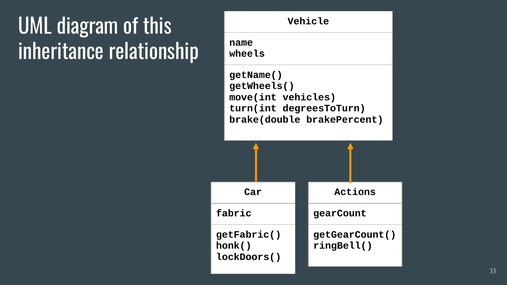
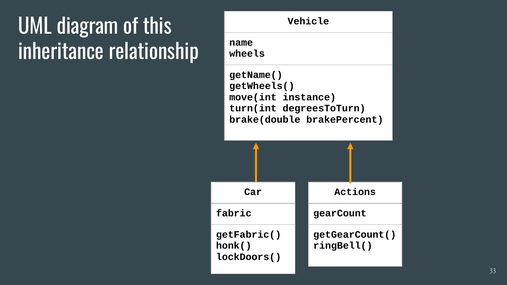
vehicles: vehicles -> instance
